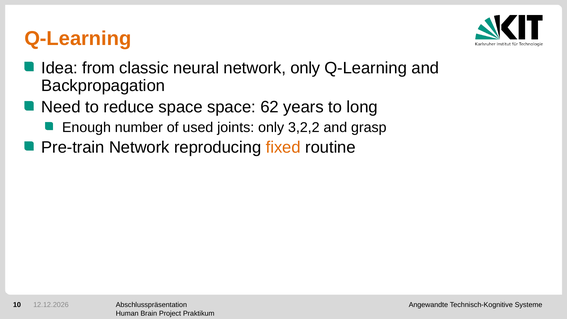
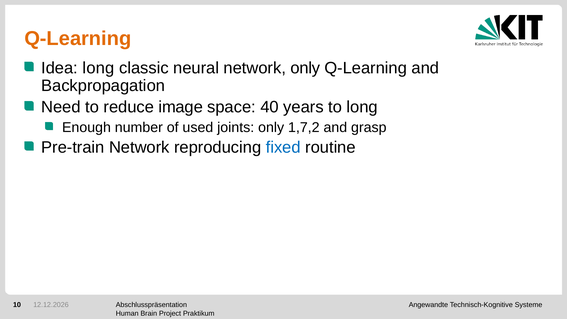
Idea from: from -> long
reduce space: space -> image
62: 62 -> 40
3,2,2: 3,2,2 -> 1,7,2
fixed colour: orange -> blue
